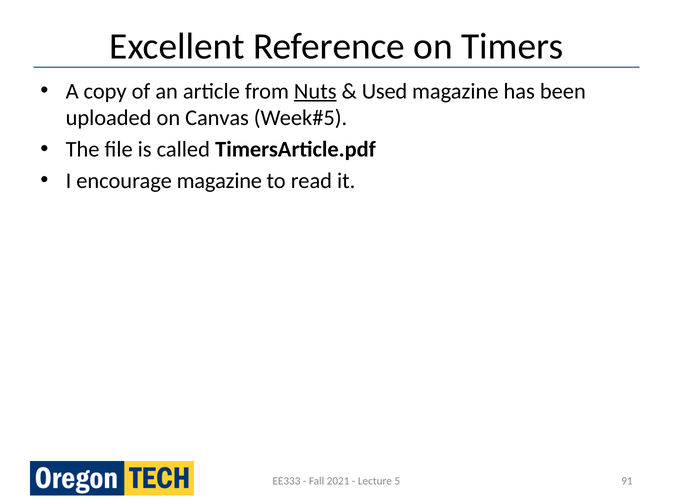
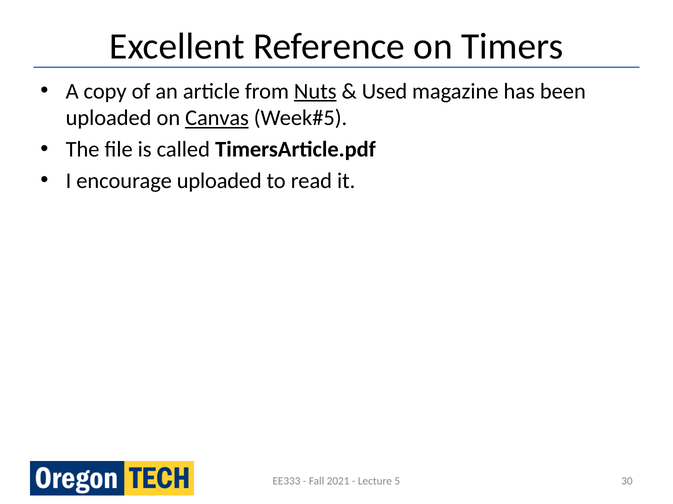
Canvas underline: none -> present
encourage magazine: magazine -> uploaded
91: 91 -> 30
